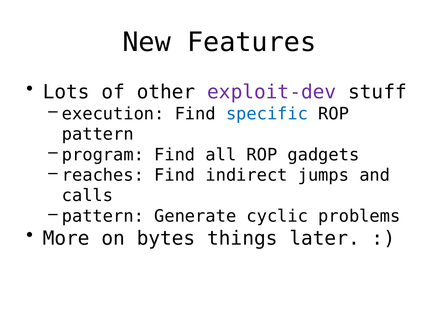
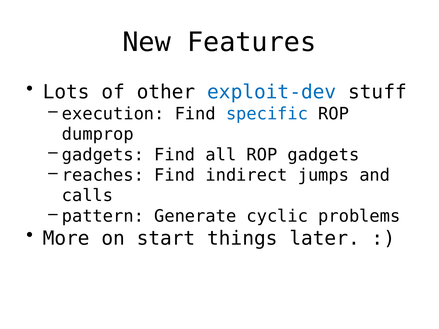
exploit-dev colour: purple -> blue
pattern at (98, 134): pattern -> dumprop
program at (103, 155): program -> gadgets
bytes: bytes -> start
